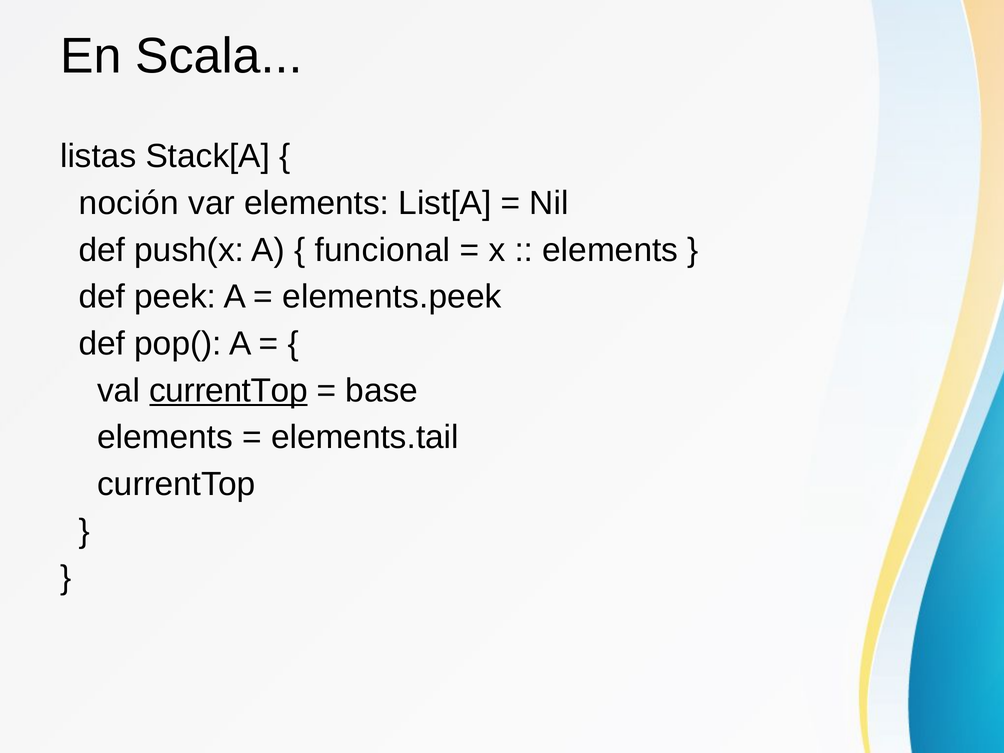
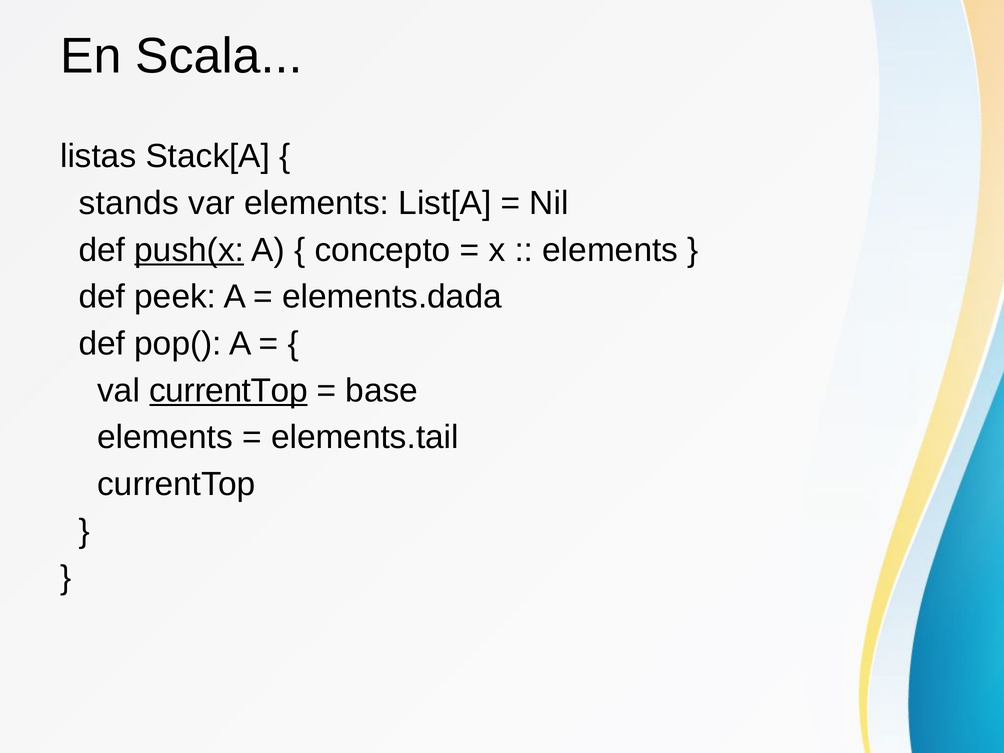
noción: noción -> stands
push(x underline: none -> present
funcional: funcional -> concepto
elements.peek: elements.peek -> elements.dada
